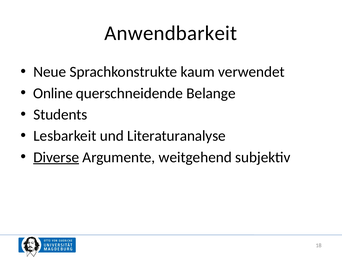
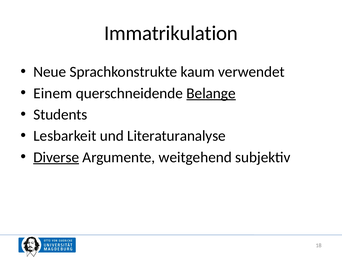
Anwendbarkeit: Anwendbarkeit -> Immatrikulation
Online: Online -> Einem
Belange underline: none -> present
